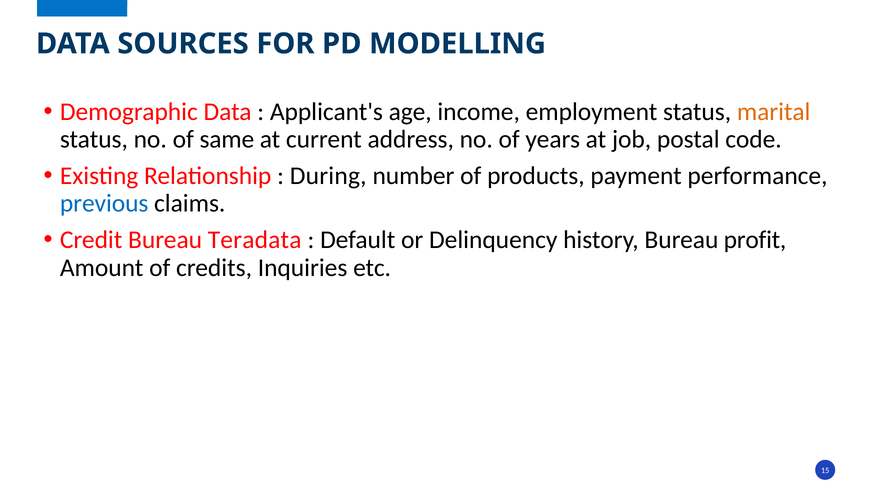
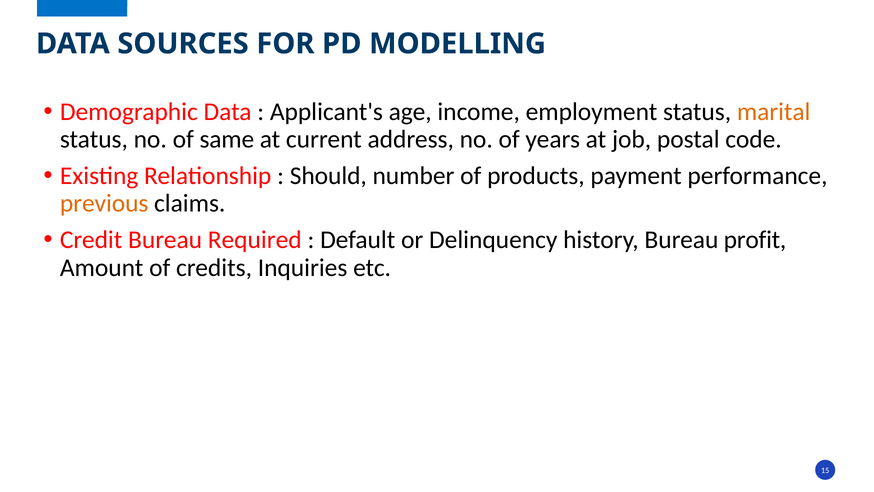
During: During -> Should
previous colour: blue -> orange
Teradata: Teradata -> Required
